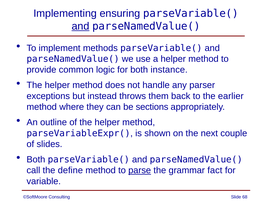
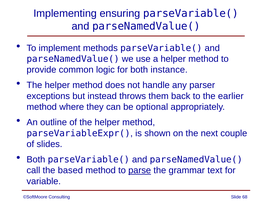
and at (81, 26) underline: present -> none
sections: sections -> optional
define: define -> based
fact: fact -> text
